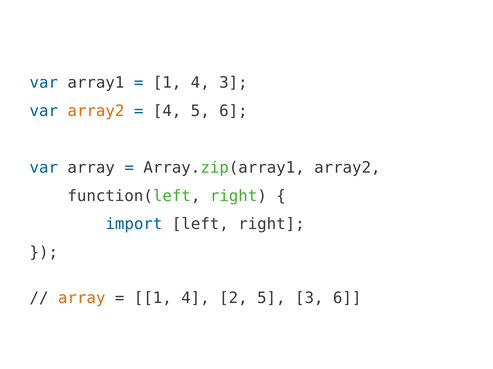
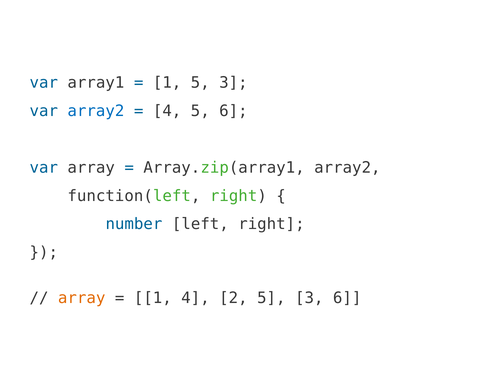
4 at (200, 83): 4 -> 5
array2 at (96, 111) colour: orange -> blue
import: import -> number
